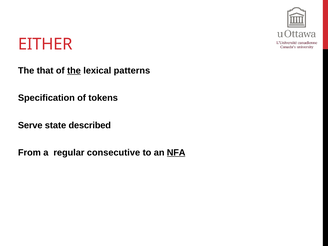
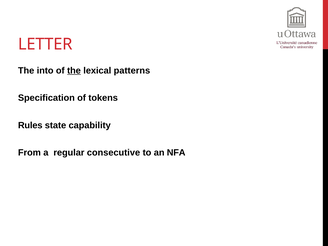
EITHER: EITHER -> LETTER
that: that -> into
Serve: Serve -> Rules
described: described -> capability
NFA underline: present -> none
